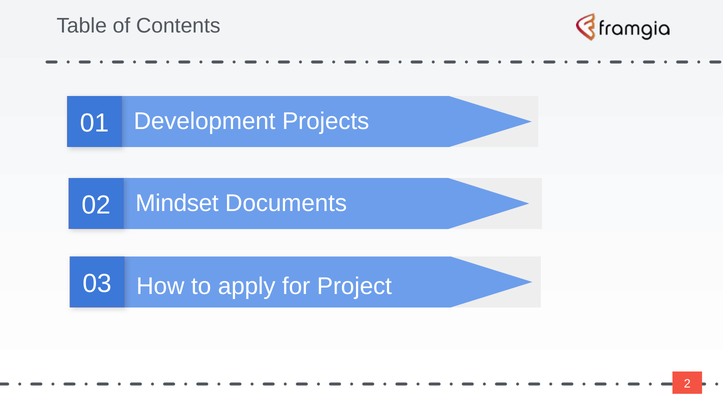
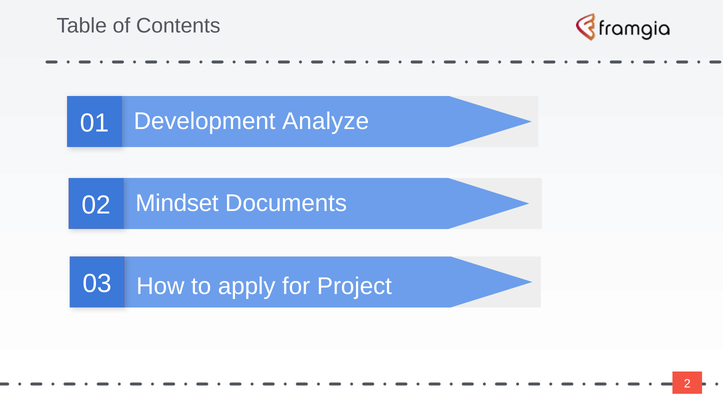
Projects: Projects -> Analyze
